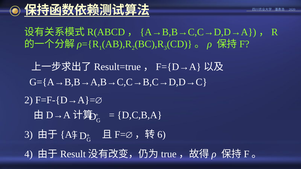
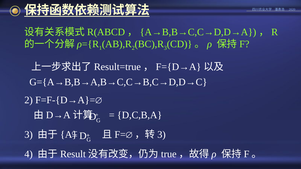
6 at (162, 135): 6 -> 3
